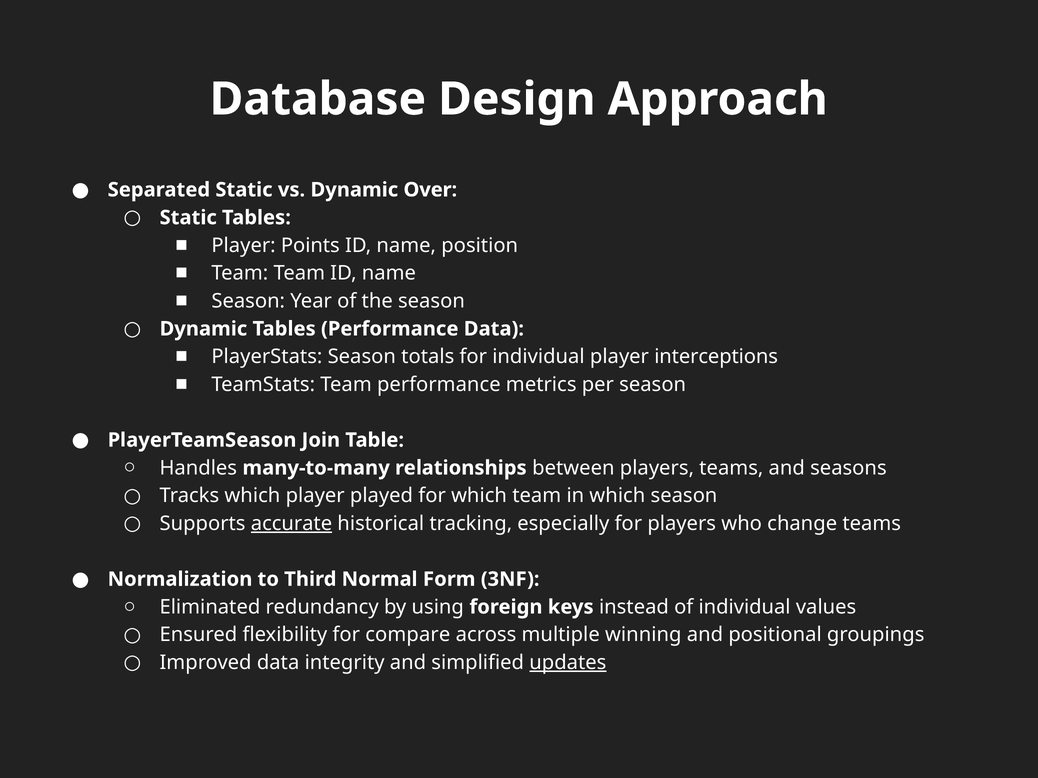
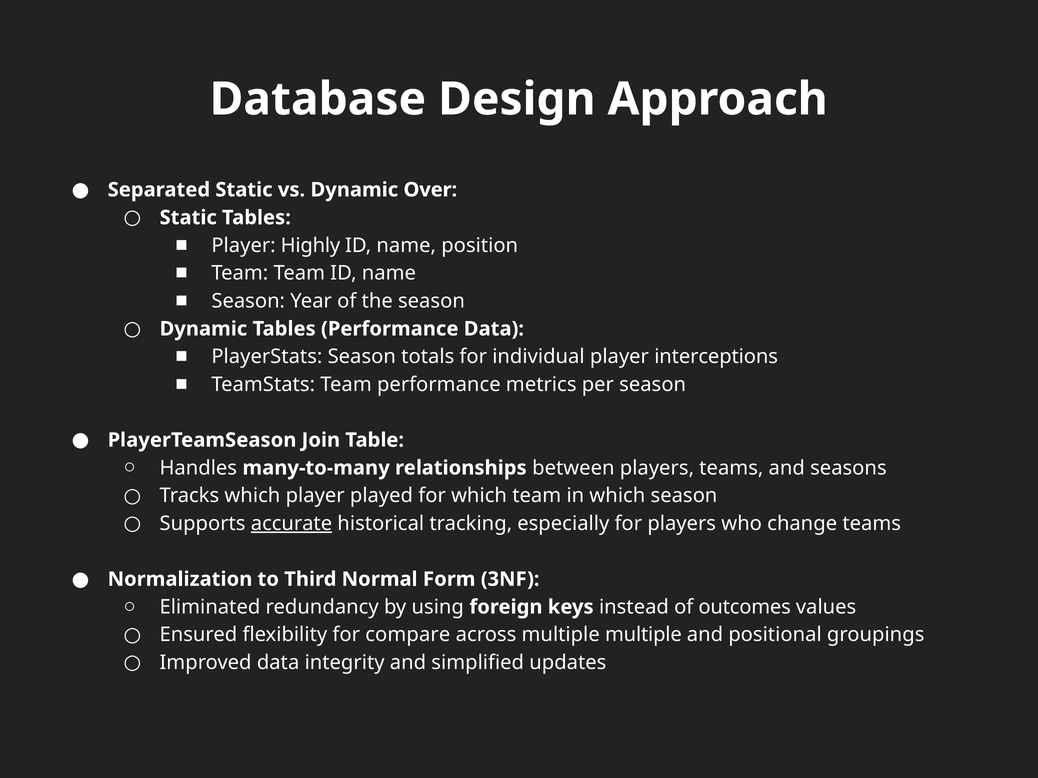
Points: Points -> Highly
of individual: individual -> outcomes
multiple winning: winning -> multiple
updates underline: present -> none
